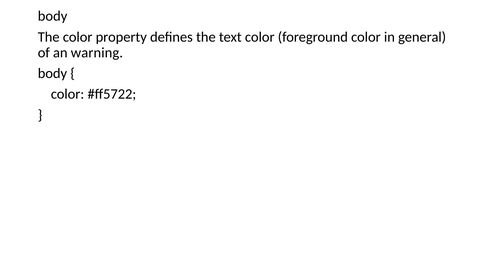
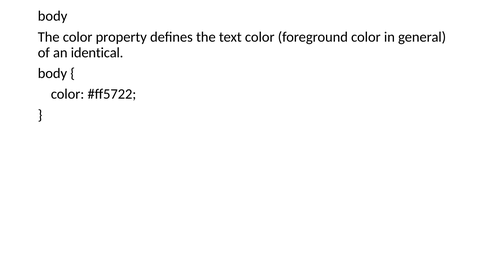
warning: warning -> identical
